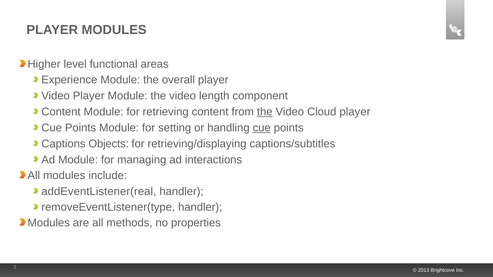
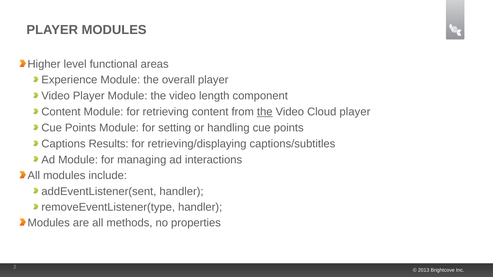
cue at (262, 128) underline: present -> none
Objects: Objects -> Results
addEventListener(real: addEventListener(real -> addEventListener(sent
